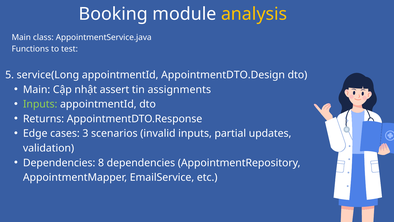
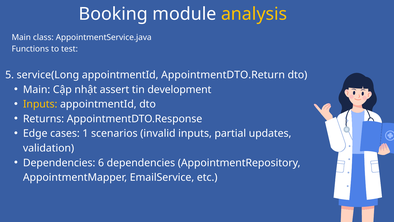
AppointmentDTO.Design: AppointmentDTO.Design -> AppointmentDTO.Return
assignments: assignments -> development
Inputs at (40, 104) colour: light green -> yellow
3: 3 -> 1
8: 8 -> 6
